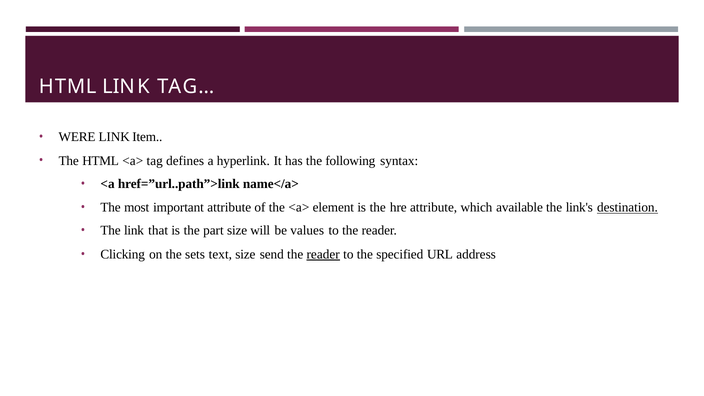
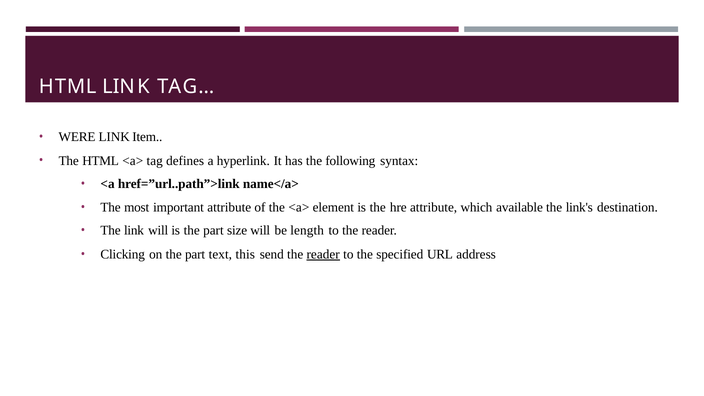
destination underline: present -> none
link that: that -> will
values: values -> length
on the sets: sets -> part
text size: size -> this
